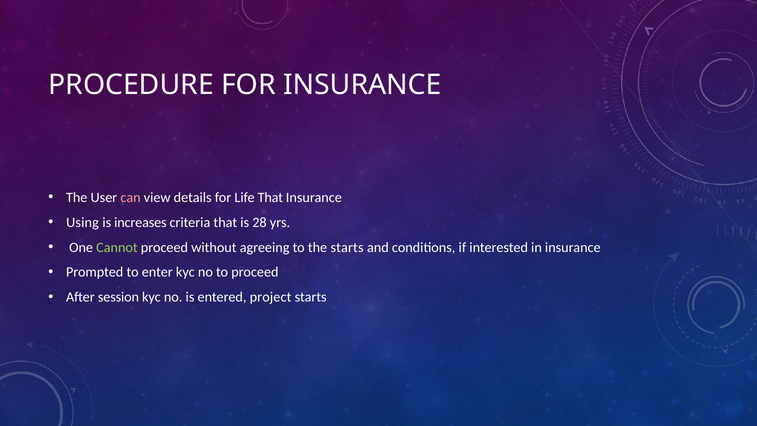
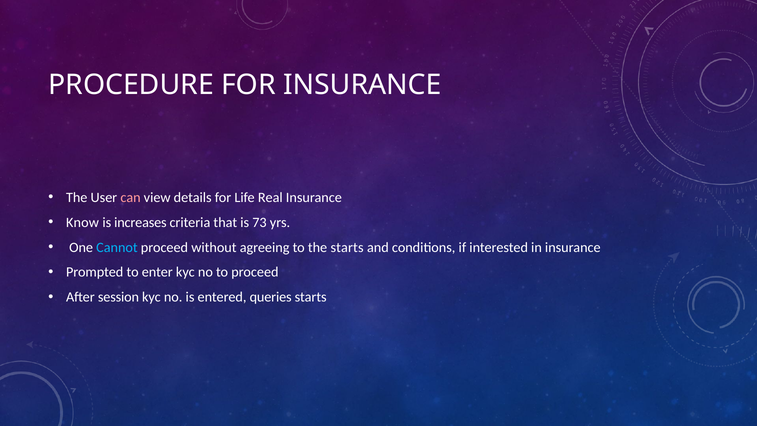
Life That: That -> Real
Using: Using -> Know
28: 28 -> 73
Cannot colour: light green -> light blue
project: project -> queries
